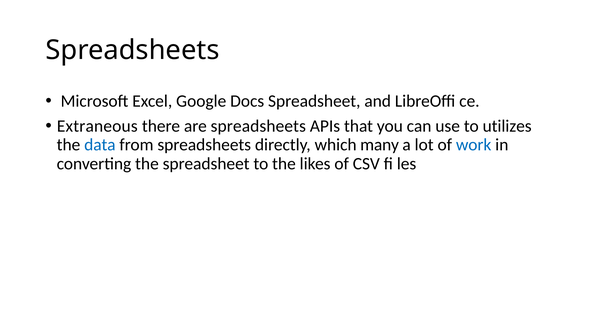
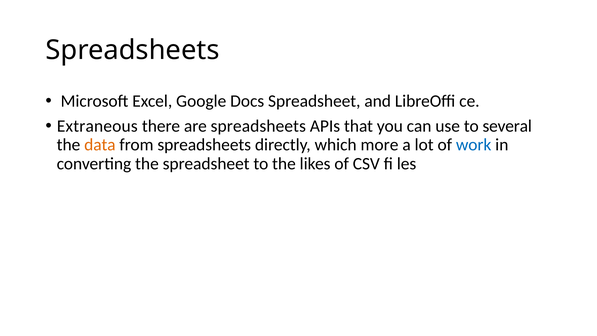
utilizes: utilizes -> several
data colour: blue -> orange
many: many -> more
